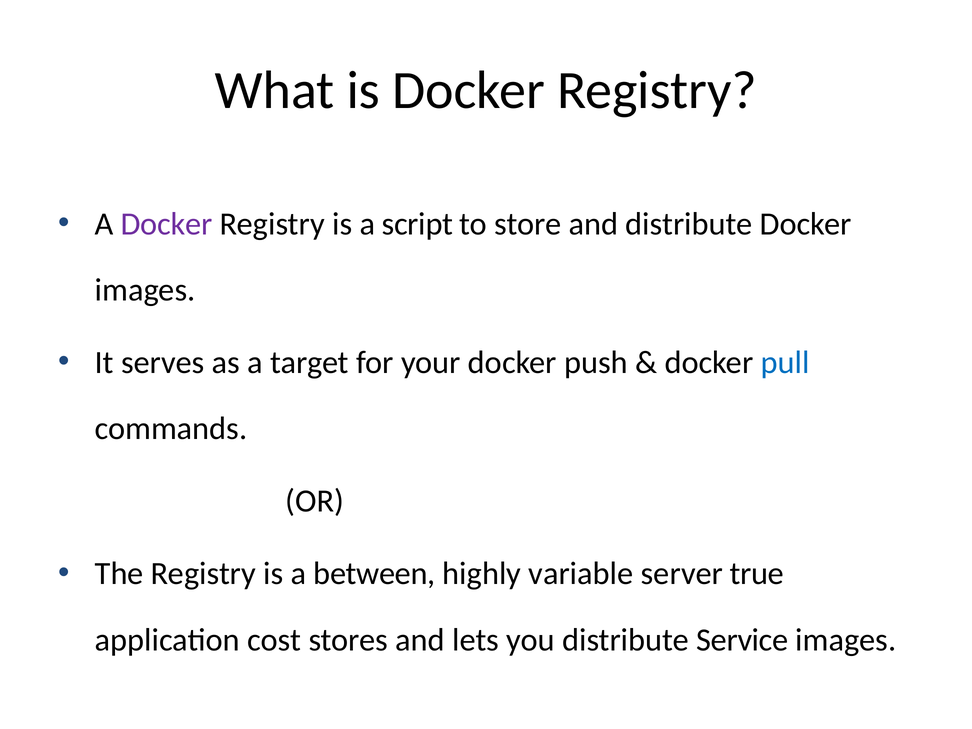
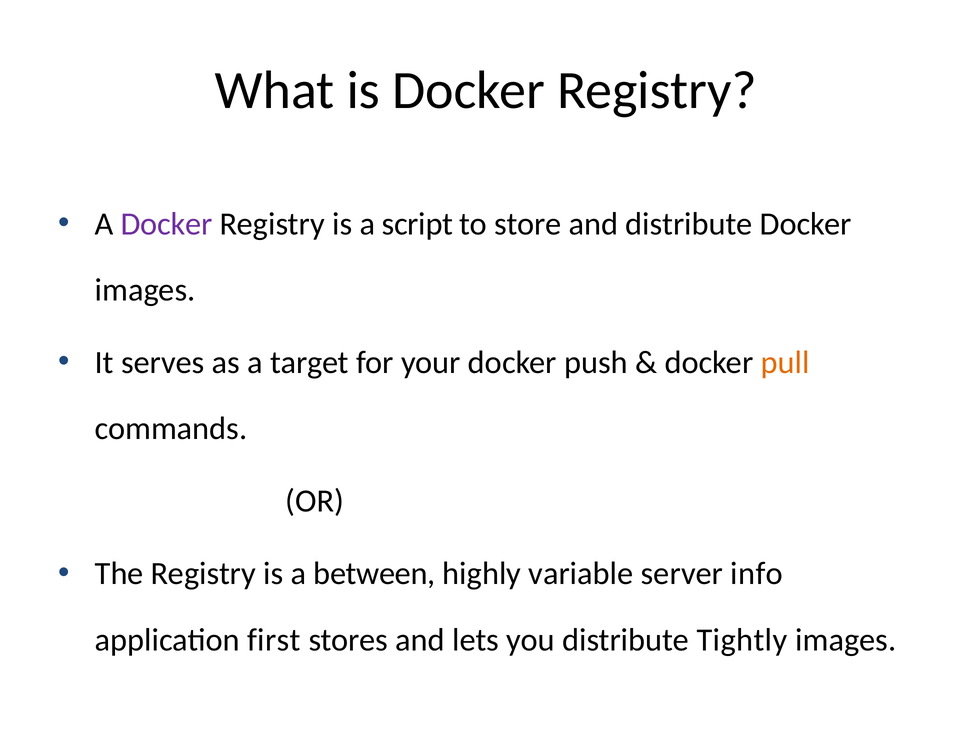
pull colour: blue -> orange
true: true -> info
cost: cost -> first
Service: Service -> Tightly
